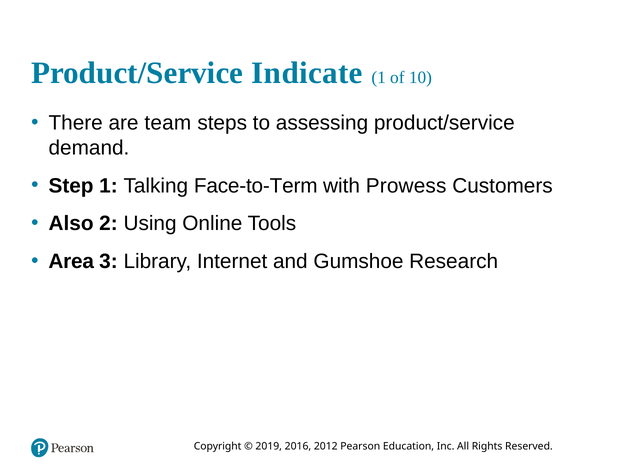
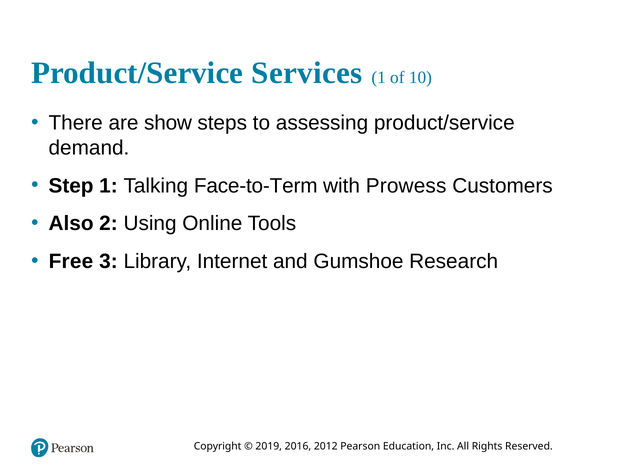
Indicate: Indicate -> Services
team: team -> show
Area: Area -> Free
